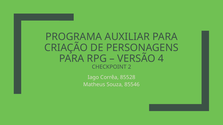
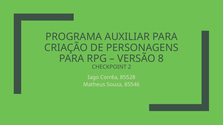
4: 4 -> 8
